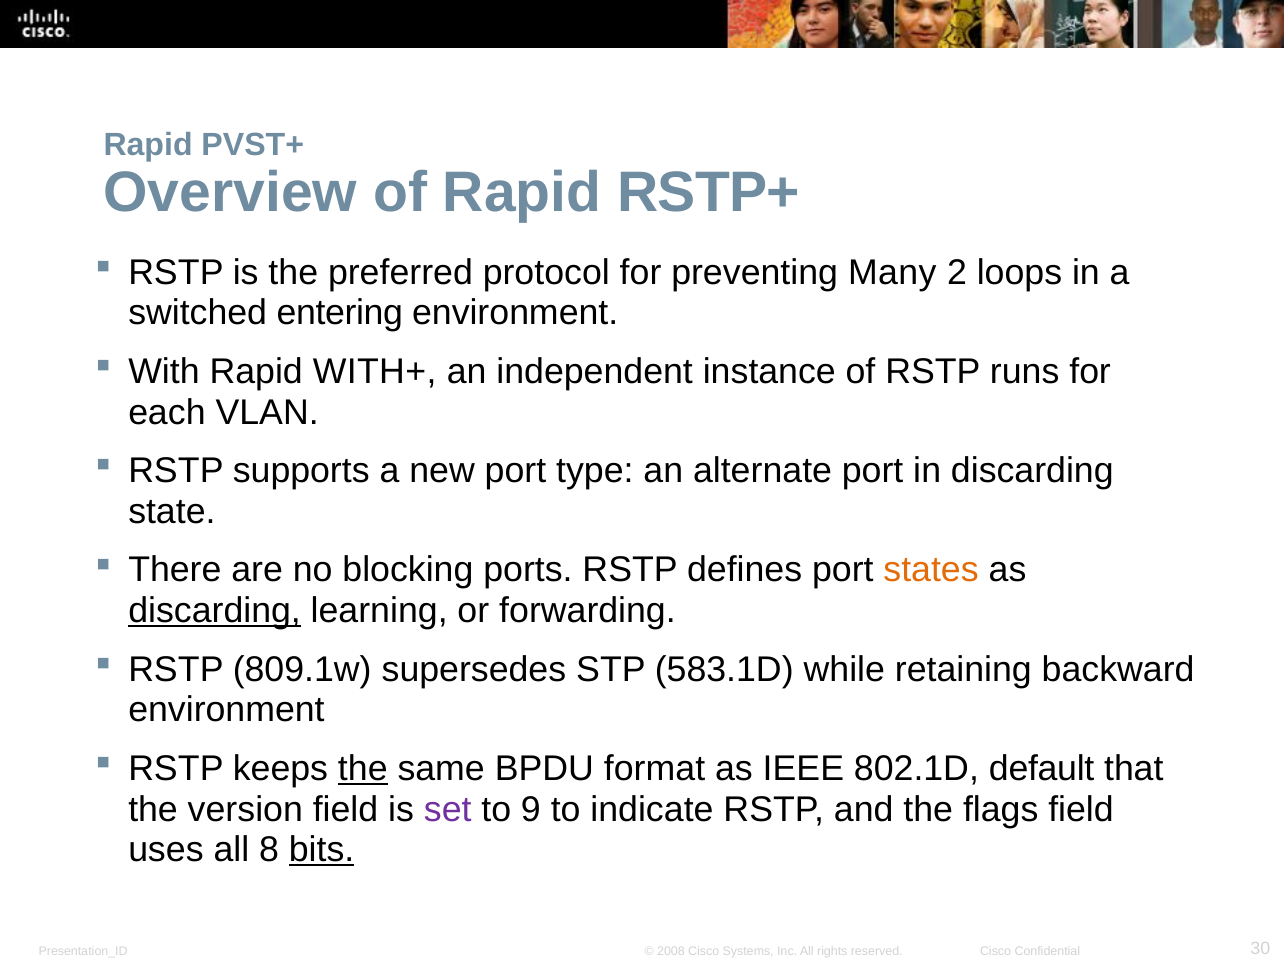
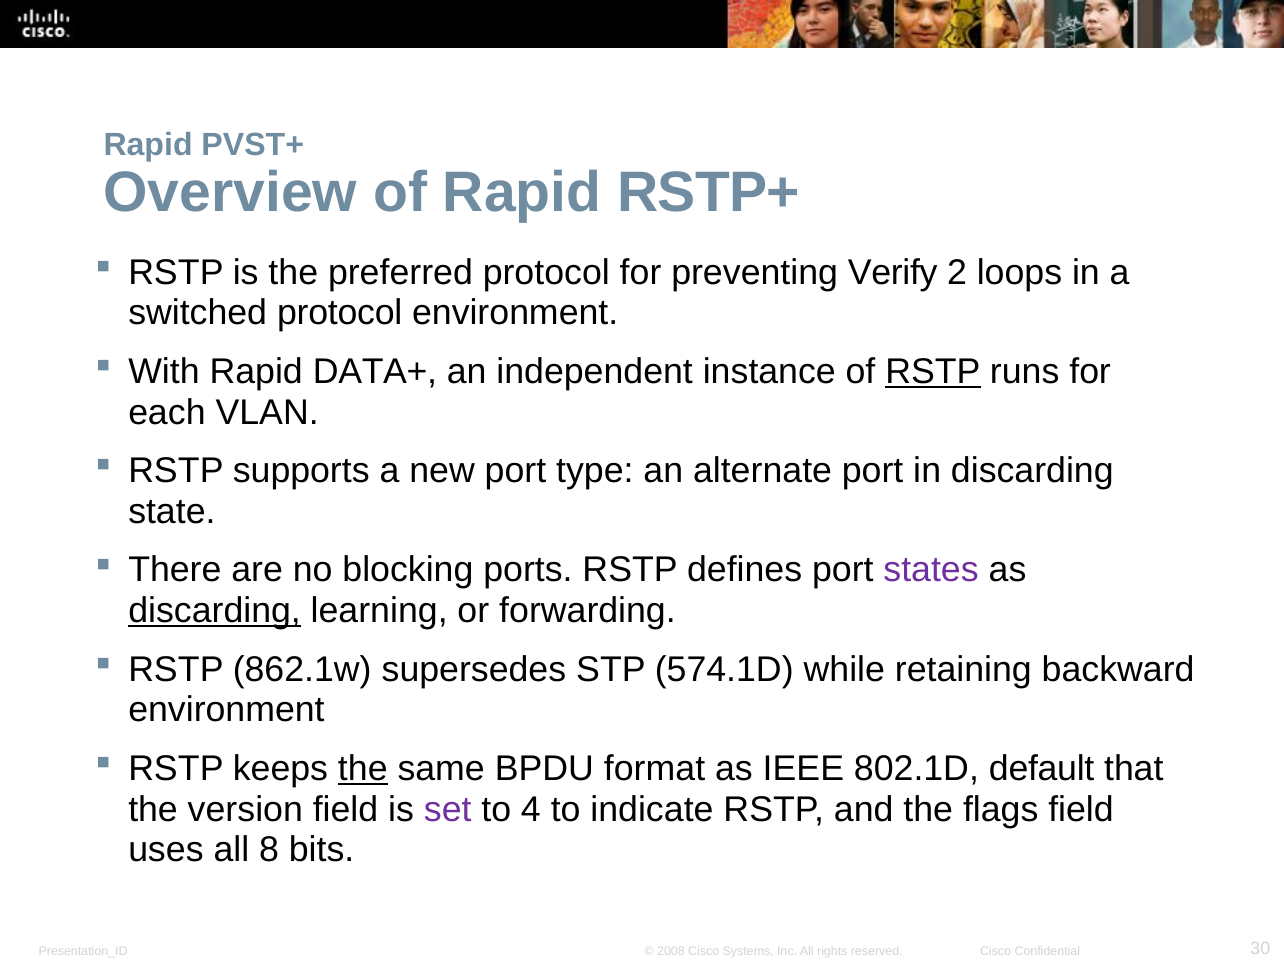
Many: Many -> Verify
switched entering: entering -> protocol
WITH+: WITH+ -> DATA+
RSTP at (933, 372) underline: none -> present
states colour: orange -> purple
809.1w: 809.1w -> 862.1w
583.1D: 583.1D -> 574.1D
9: 9 -> 4
bits underline: present -> none
